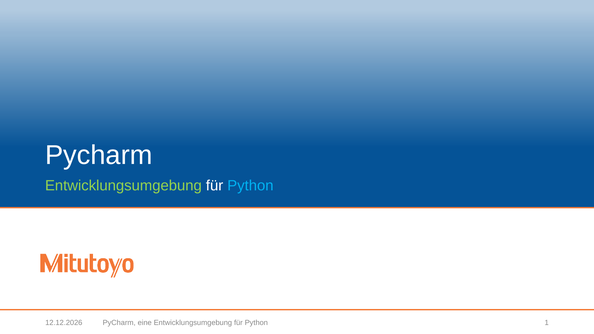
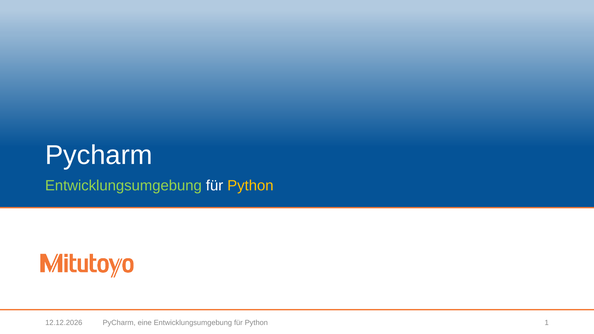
Python at (250, 186) colour: light blue -> yellow
